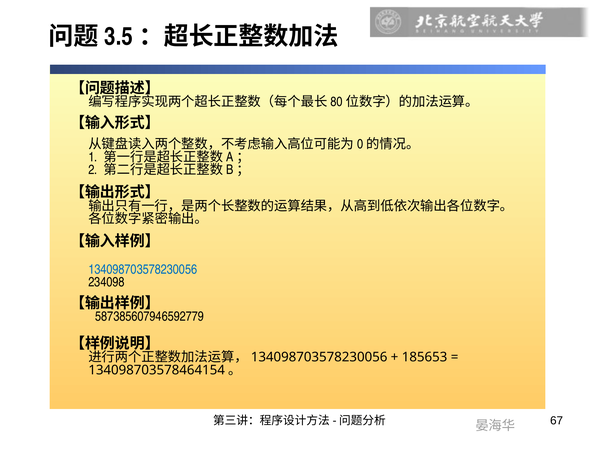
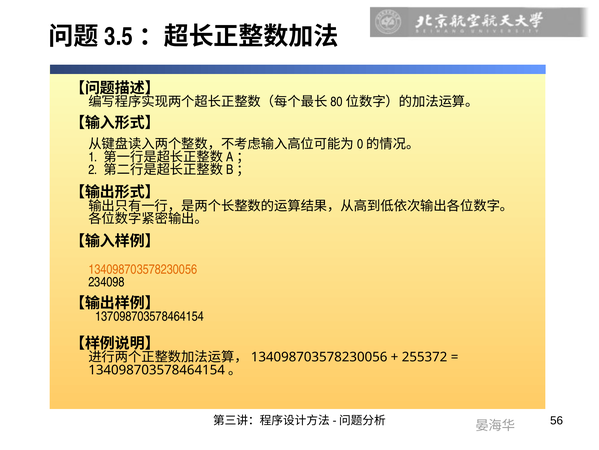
134098703578230056 colour: blue -> orange
587385607946592779: 587385607946592779 -> 137098703578464154
185653: 185653 -> 255372
67: 67 -> 56
